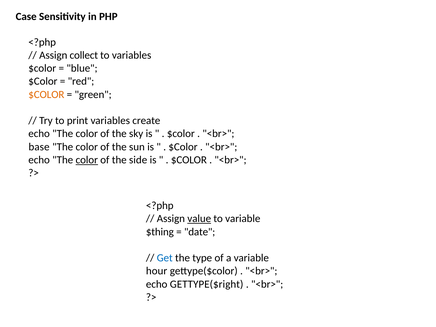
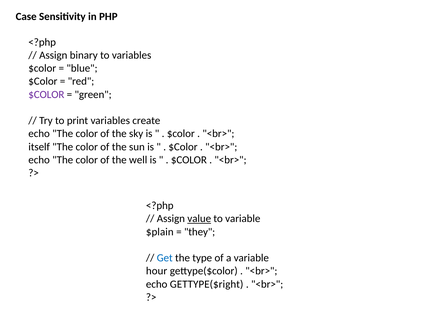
collect: collect -> binary
$COLOR at (46, 94) colour: orange -> purple
base: base -> itself
color at (87, 160) underline: present -> none
side: side -> well
$thing: $thing -> $plain
date: date -> they
